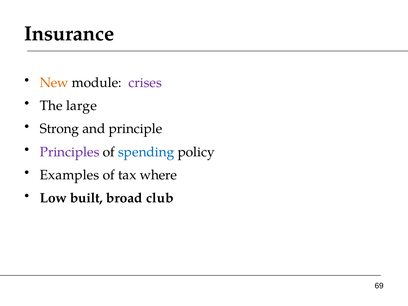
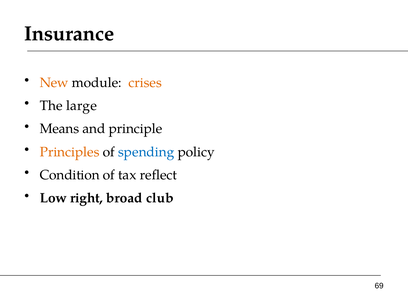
crises colour: purple -> orange
Strong: Strong -> Means
Principles colour: purple -> orange
Examples: Examples -> Condition
where: where -> reflect
built: built -> right
